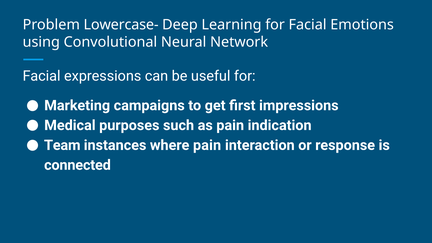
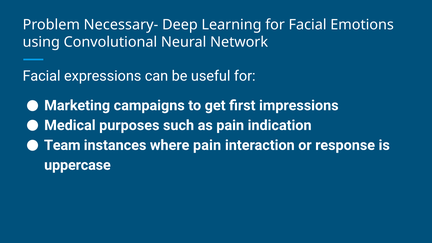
Lowercase-: Lowercase- -> Necessary-
connected: connected -> uppercase
